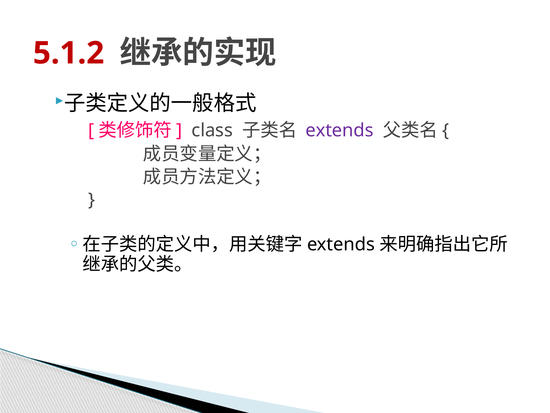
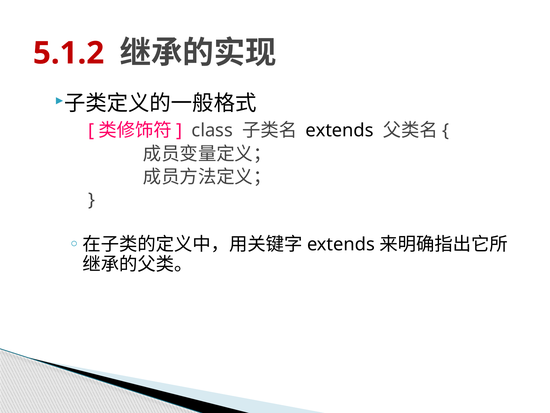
extends at (340, 130) colour: purple -> black
